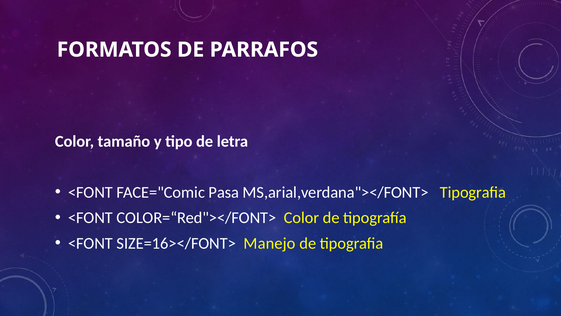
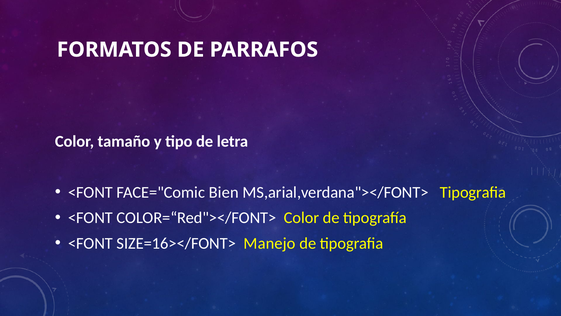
Pasa: Pasa -> Bien
